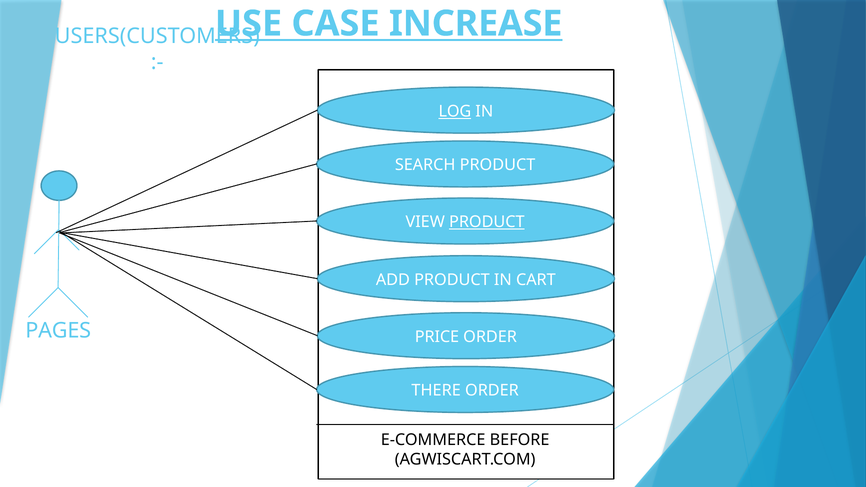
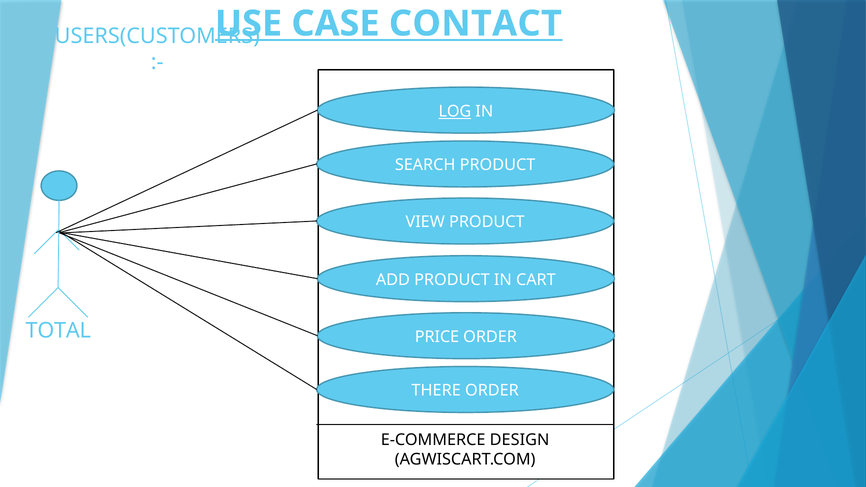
INCREASE: INCREASE -> CONTACT
PRODUCT at (487, 222) underline: present -> none
PAGES: PAGES -> TOTAL
BEFORE: BEFORE -> DESIGN
